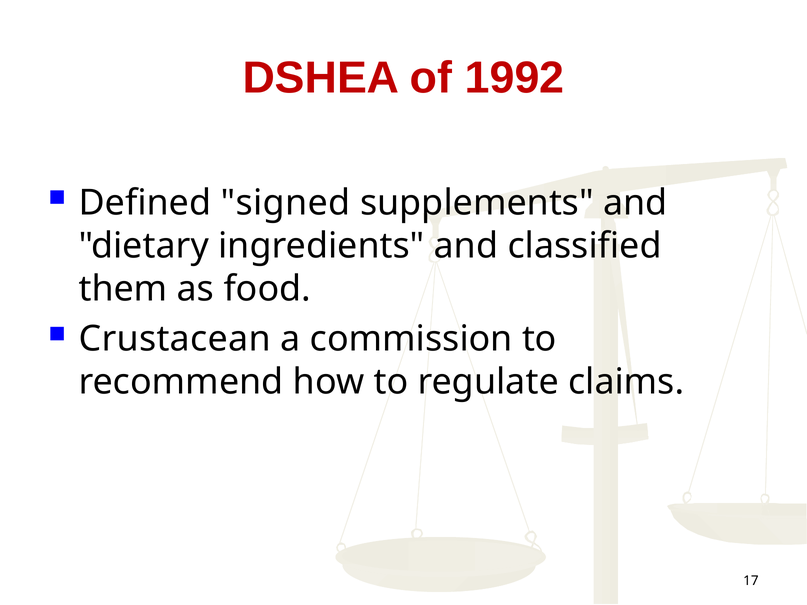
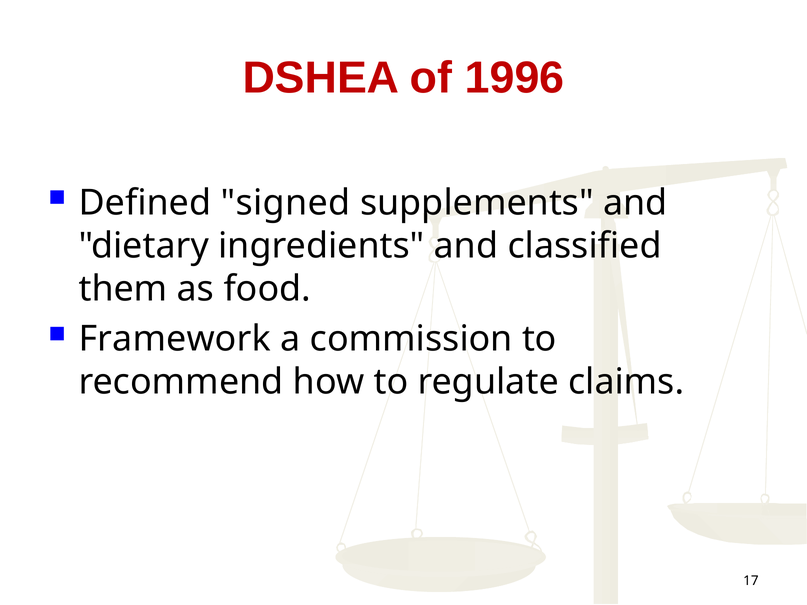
1992: 1992 -> 1996
Crustacean: Crustacean -> Framework
